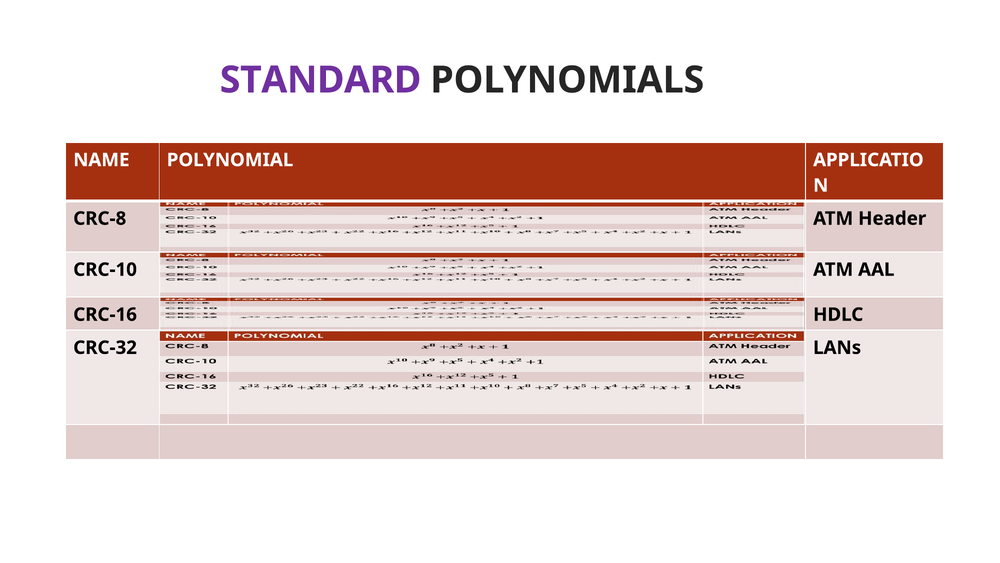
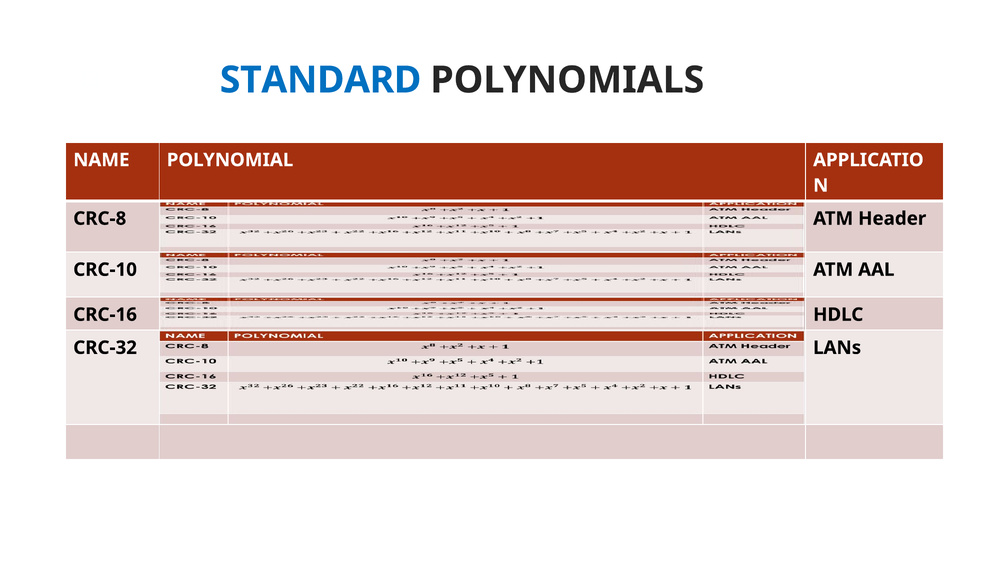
STANDARD colour: purple -> blue
